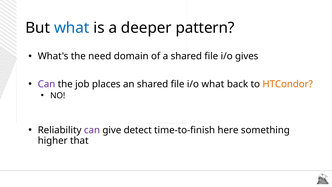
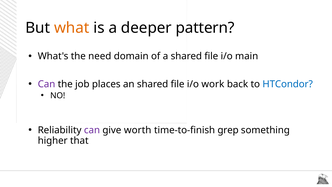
what at (72, 28) colour: blue -> orange
gives: gives -> main
i/o what: what -> work
HTCondor colour: orange -> blue
detect: detect -> worth
here: here -> grep
